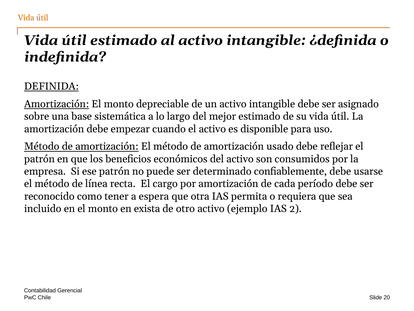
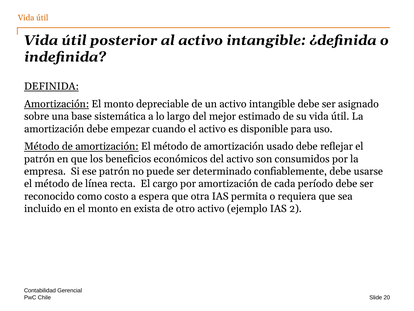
útil estimado: estimado -> posterior
tener: tener -> costo
